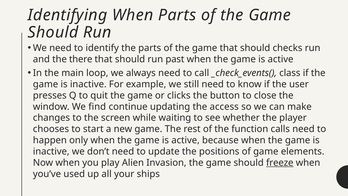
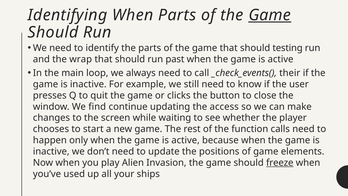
Game at (270, 15) underline: none -> present
checks: checks -> testing
there: there -> wrap
class: class -> their
